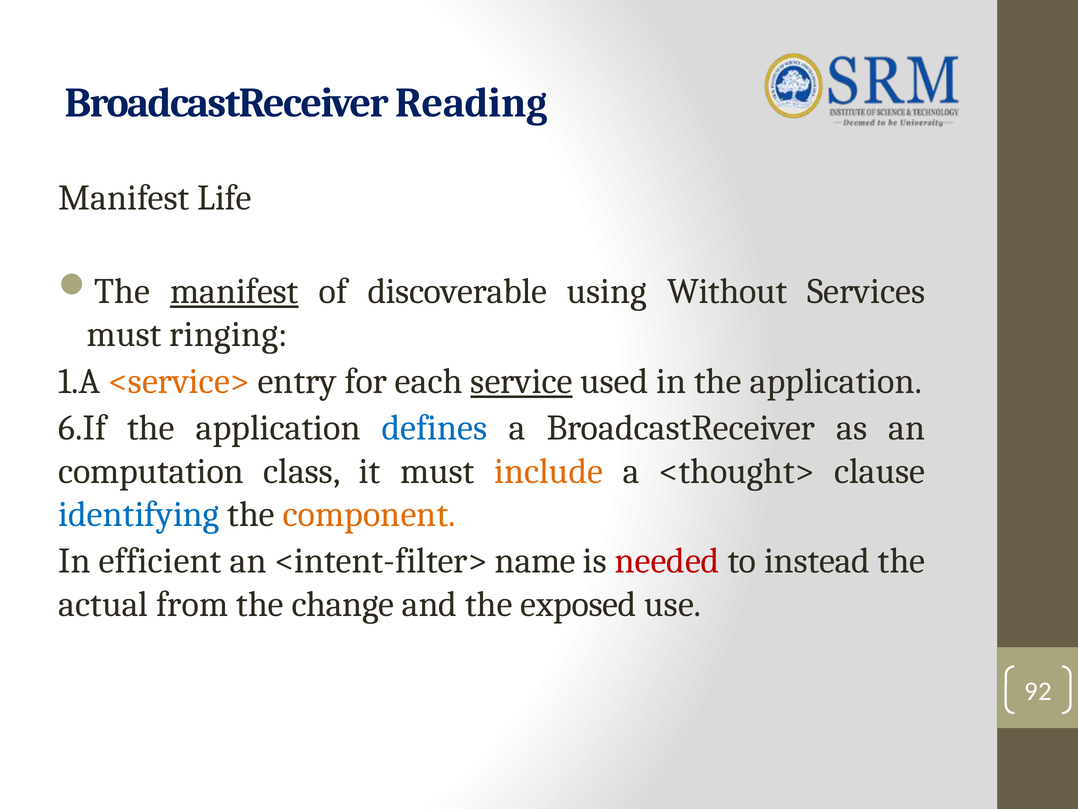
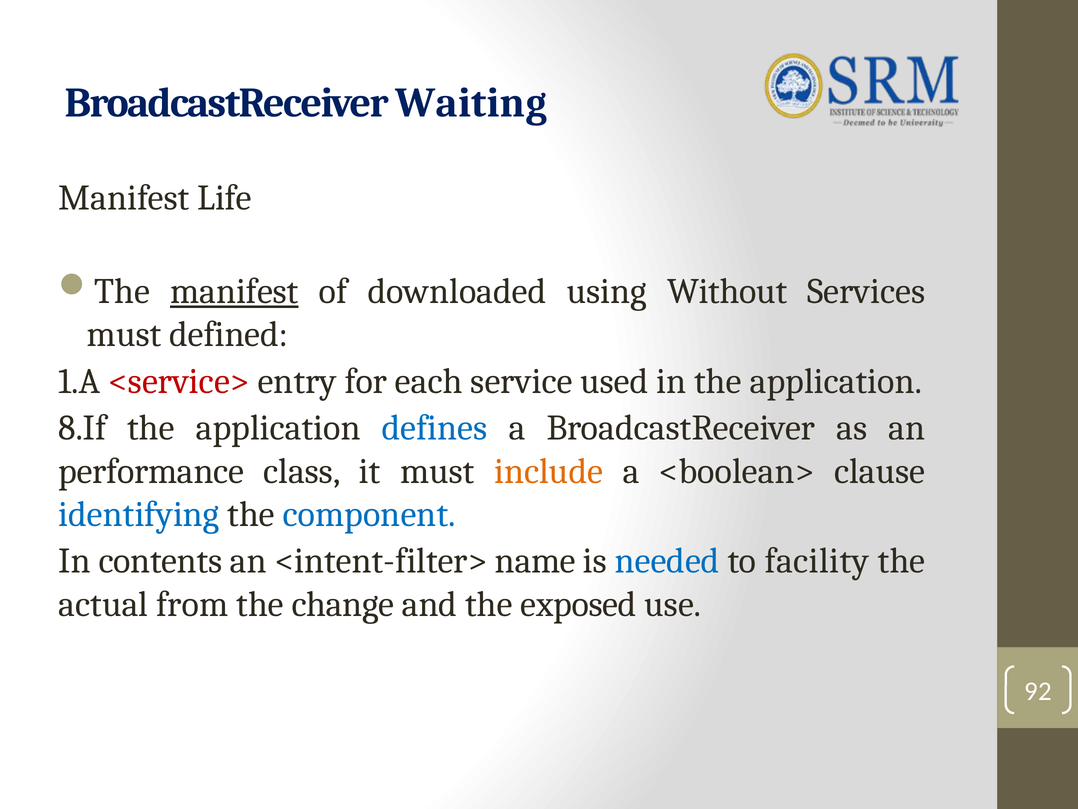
Reading: Reading -> Waiting
discoverable: discoverable -> downloaded
ringing: ringing -> defined
<service> colour: orange -> red
service underline: present -> none
6.If: 6.If -> 8.If
computation: computation -> performance
<thought>: <thought> -> <boolean>
component colour: orange -> blue
efficient: efficient -> contents
needed colour: red -> blue
instead: instead -> facility
